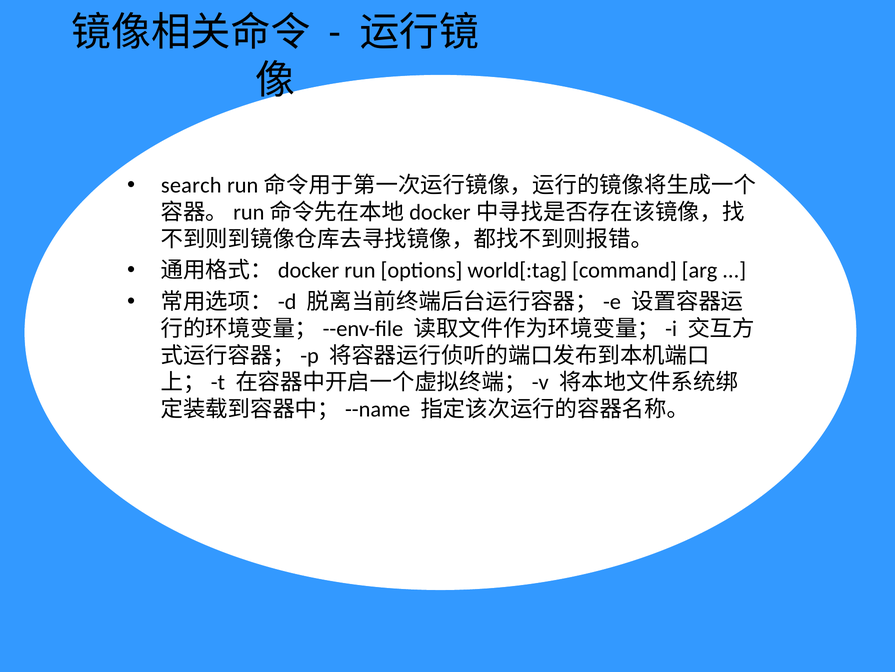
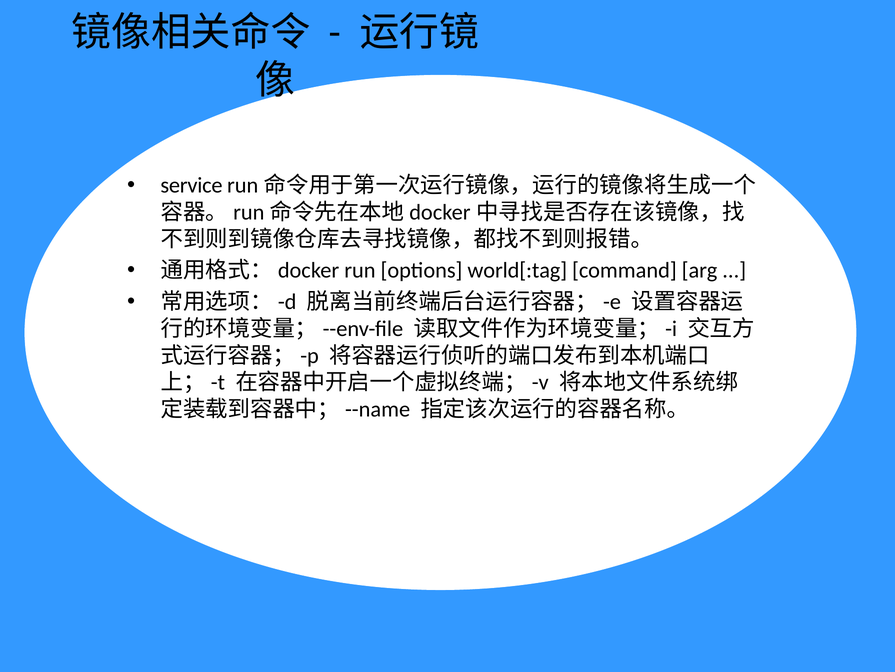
search: search -> service
